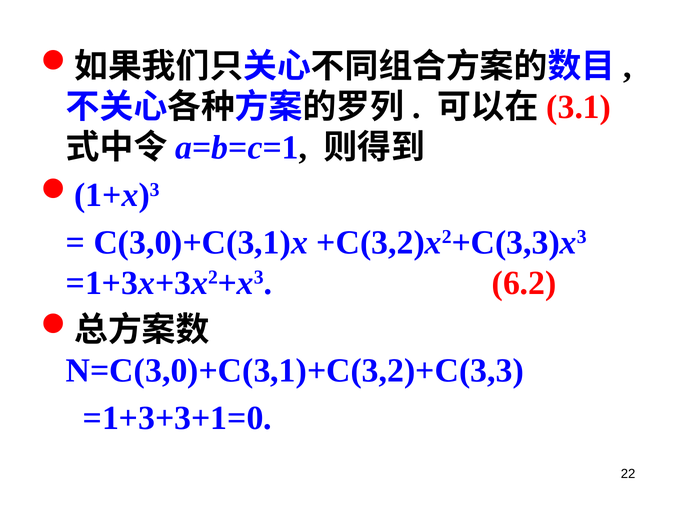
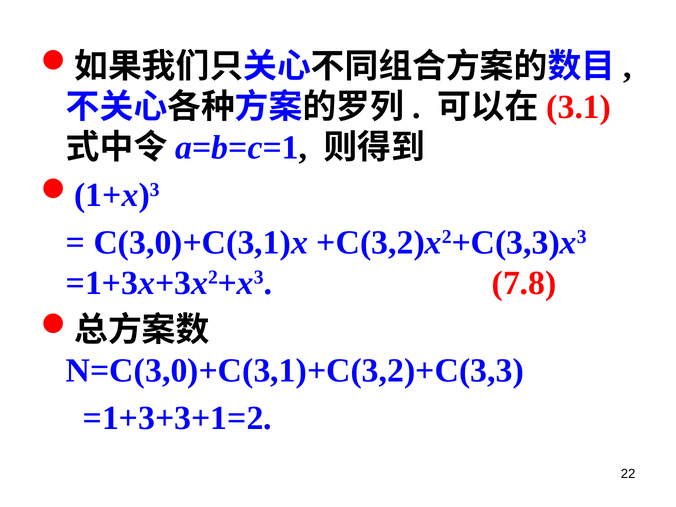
6.2: 6.2 -> 7.8
=1+3+3+1=0: =1+3+3+1=0 -> =1+3+3+1=2
